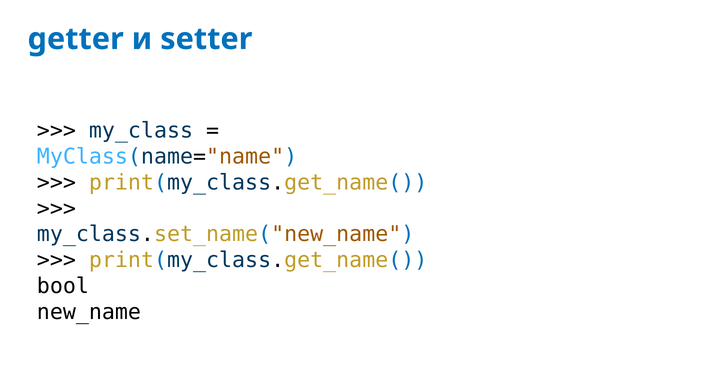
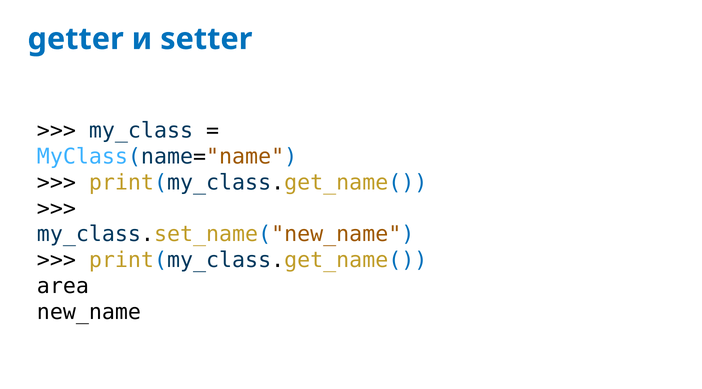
bool: bool -> area
